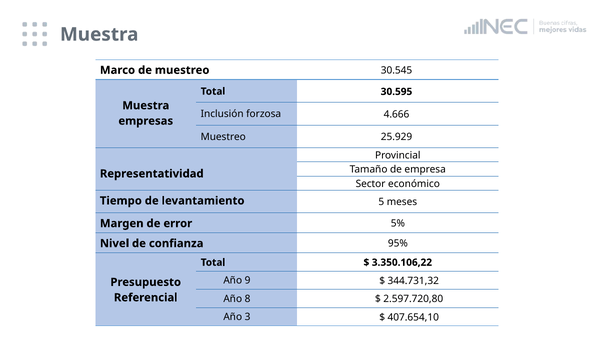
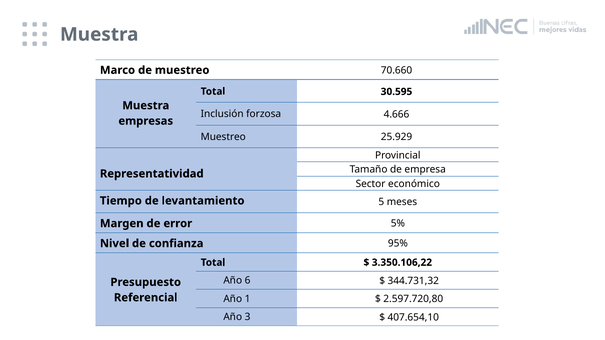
30.545: 30.545 -> 70.660
9: 9 -> 6
8: 8 -> 1
